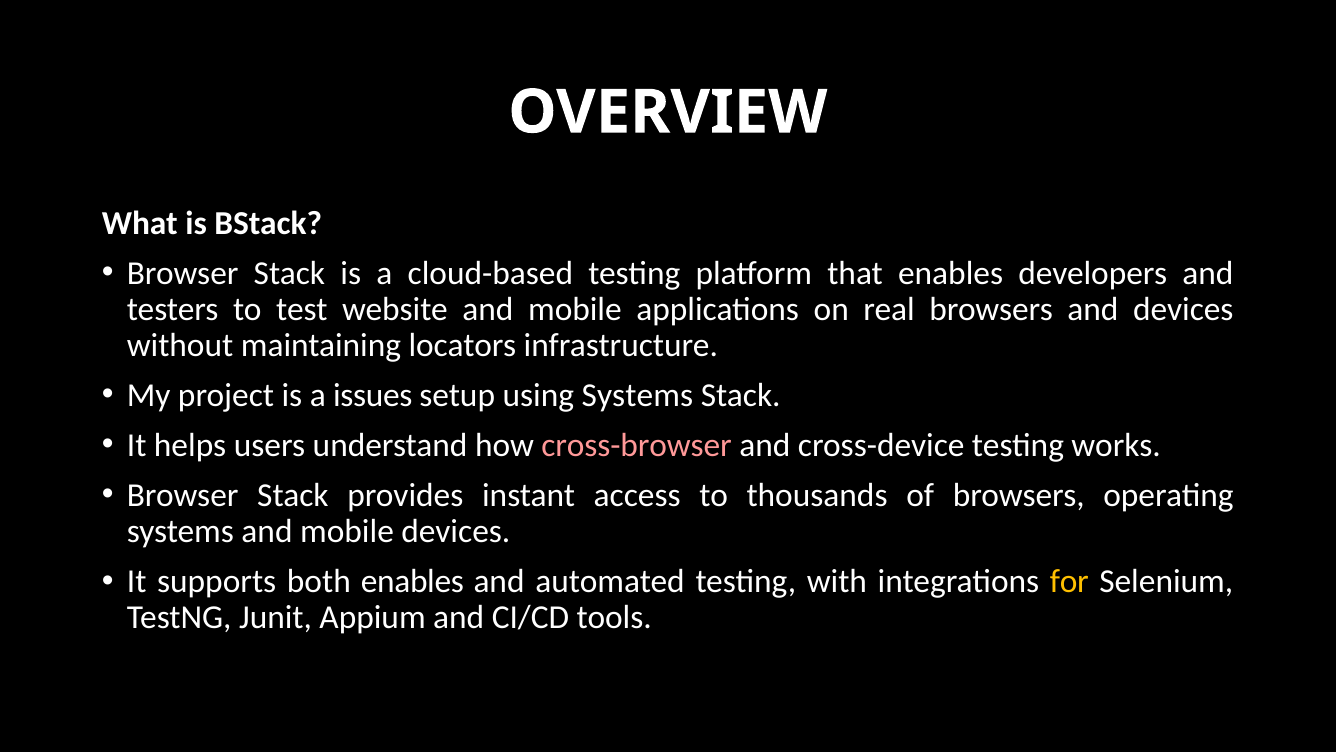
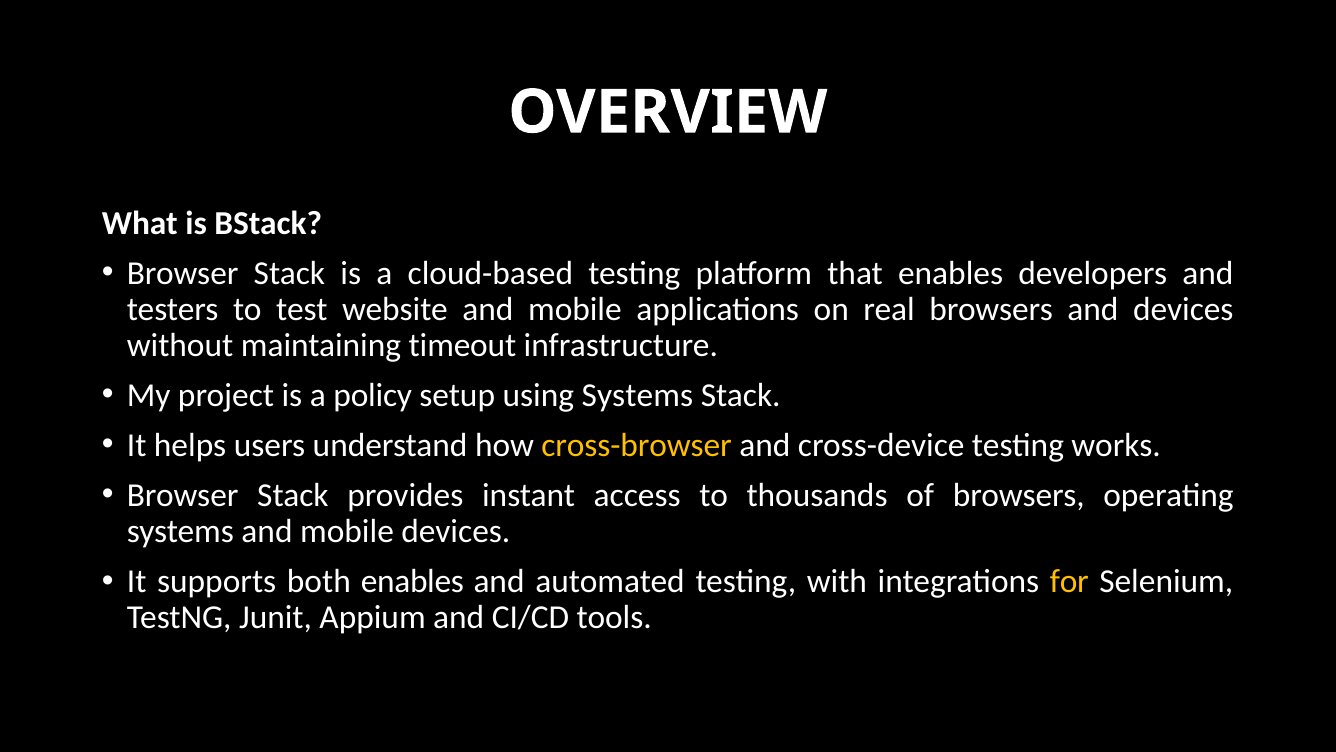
locators: locators -> timeout
issues: issues -> policy
cross-browser colour: pink -> yellow
